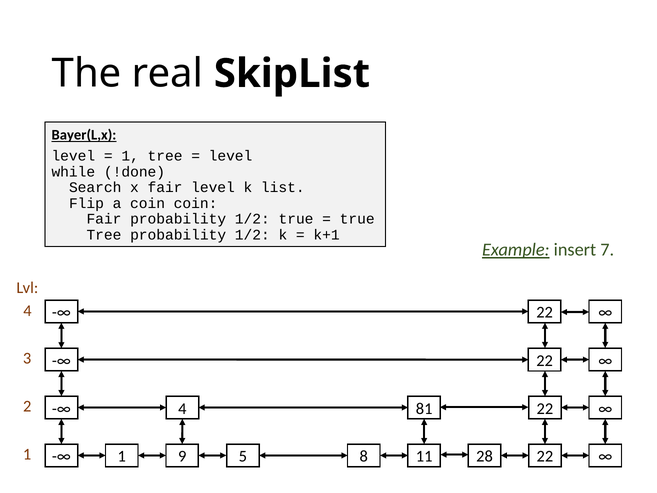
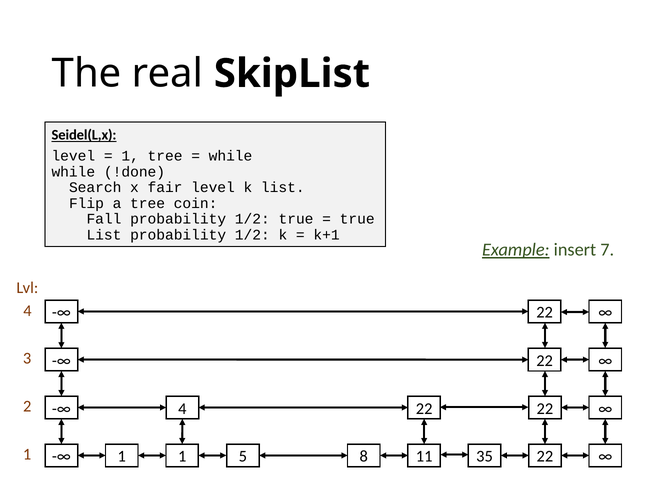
Bayer(L,x: Bayer(L,x -> Seidel(L,x
level at (231, 156): level -> while
a coin: coin -> tree
Fair at (104, 219): Fair -> Fall
Tree at (104, 235): Tree -> List
4 81: 81 -> 22
1 9: 9 -> 1
28: 28 -> 35
